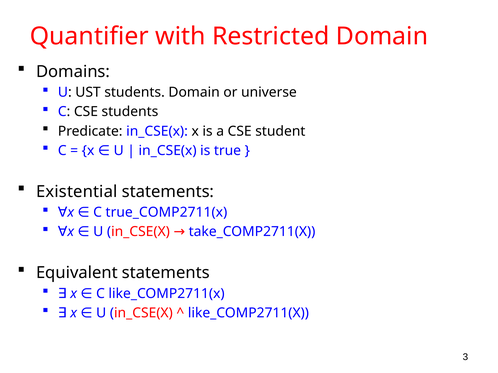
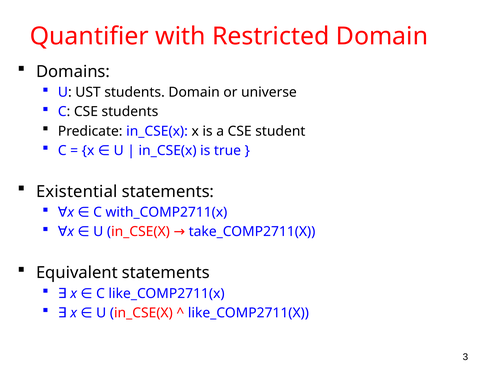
true_COMP2711(x: true_COMP2711(x -> with_COMP2711(x
